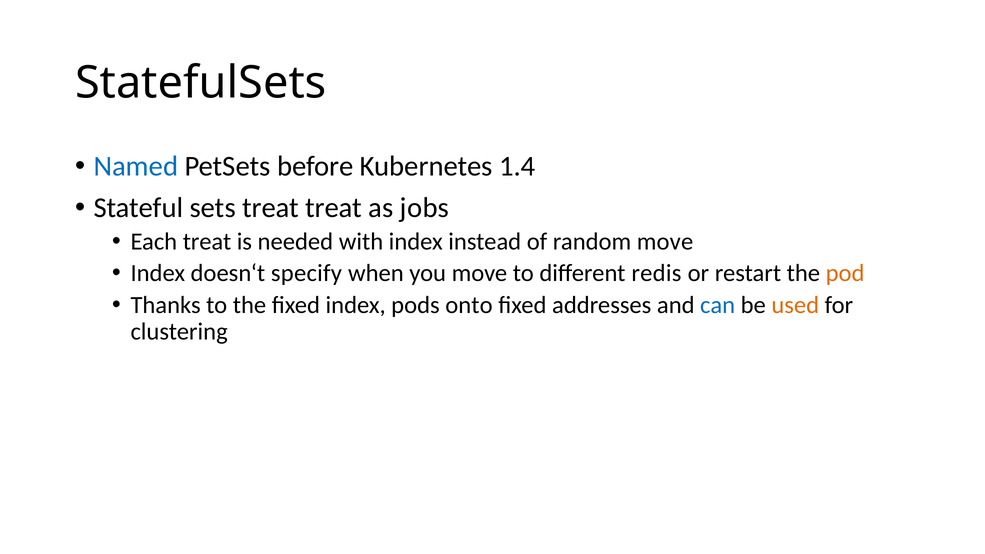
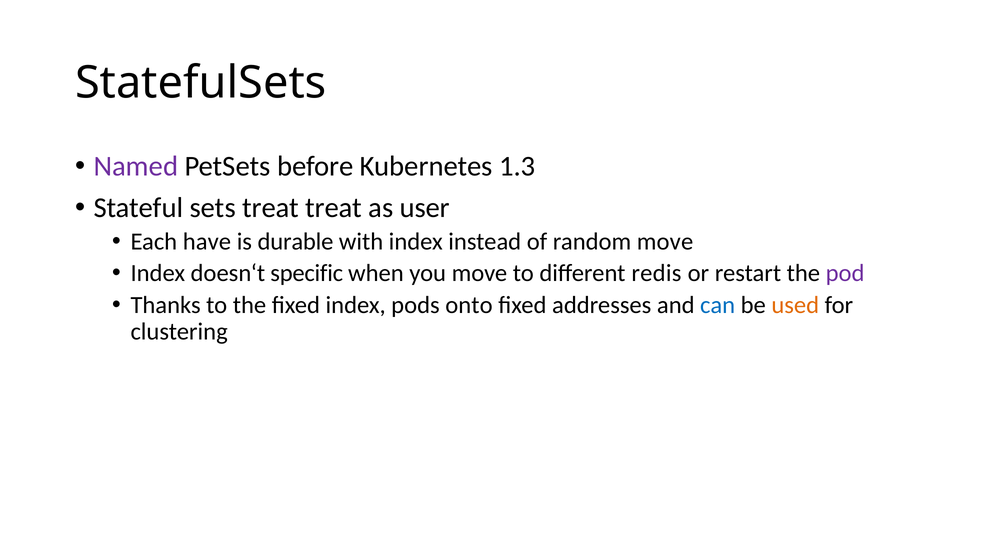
Named colour: blue -> purple
1.4: 1.4 -> 1.3
jobs: jobs -> user
Each treat: treat -> have
needed: needed -> durable
specify: specify -> specific
pod colour: orange -> purple
